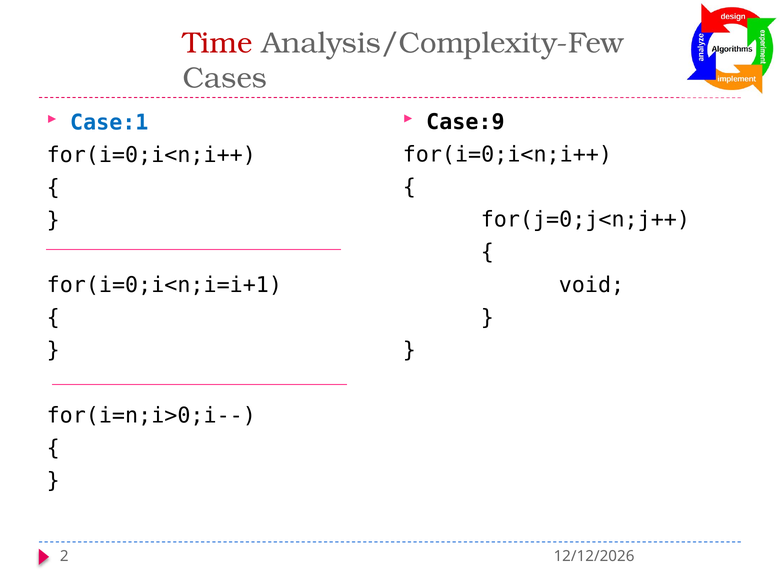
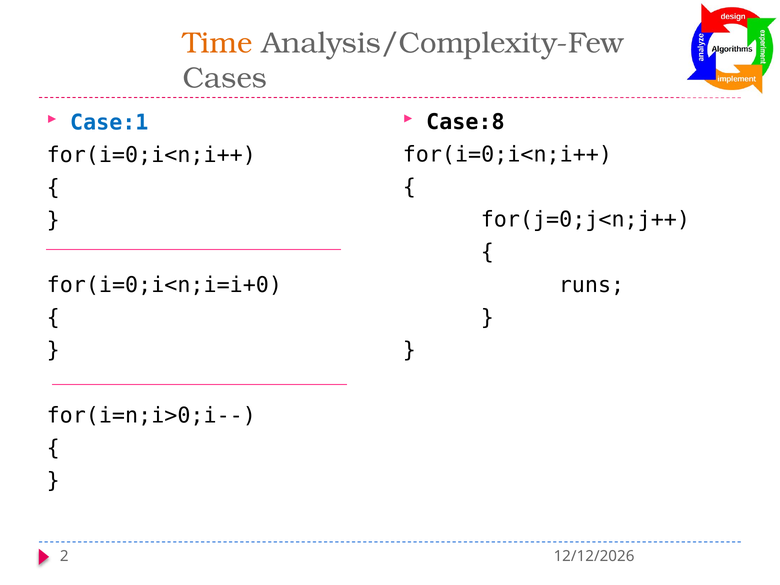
Time colour: red -> orange
Case:9: Case:9 -> Case:8
void: void -> runs
for(i=0;i<n;i=i+1: for(i=0;i<n;i=i+1 -> for(i=0;i<n;i=i+0
